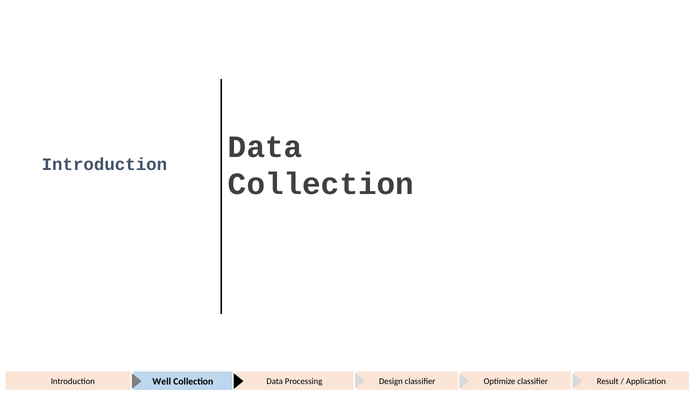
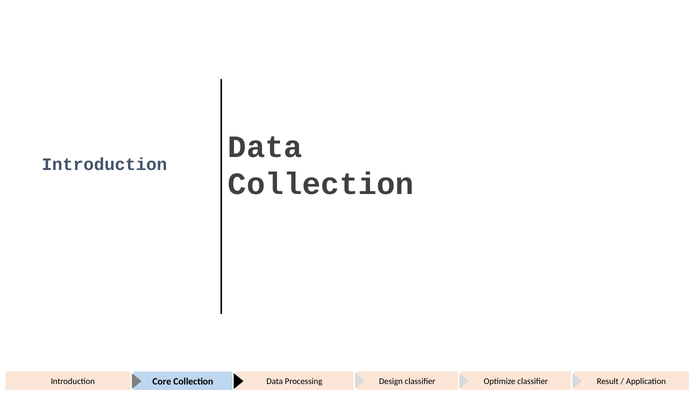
Well: Well -> Core
